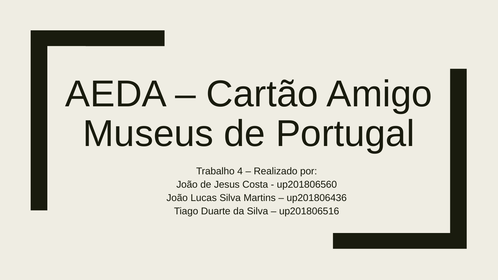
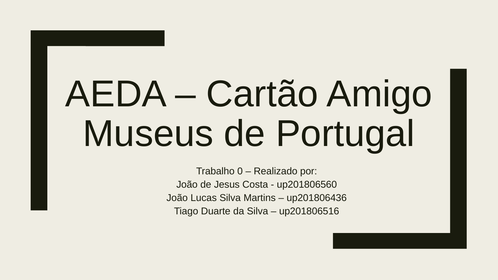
4: 4 -> 0
